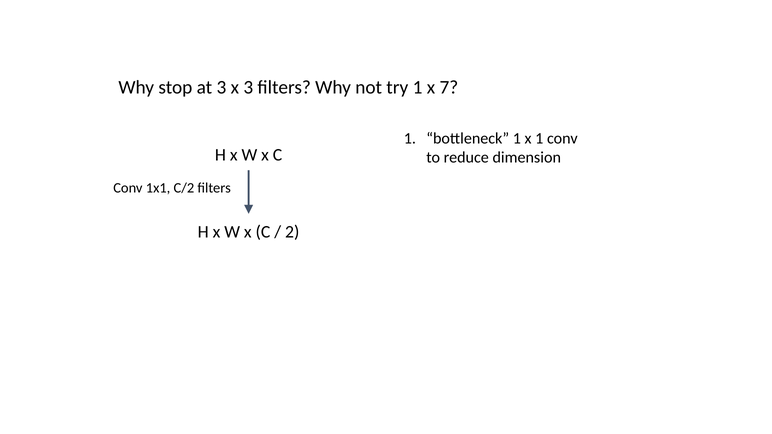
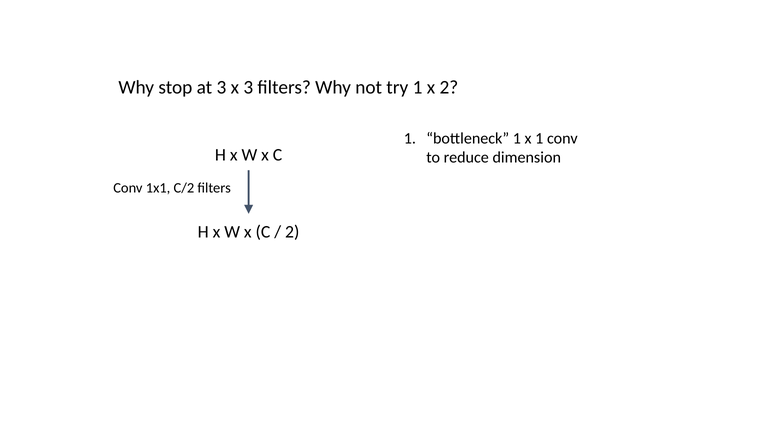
x 7: 7 -> 2
